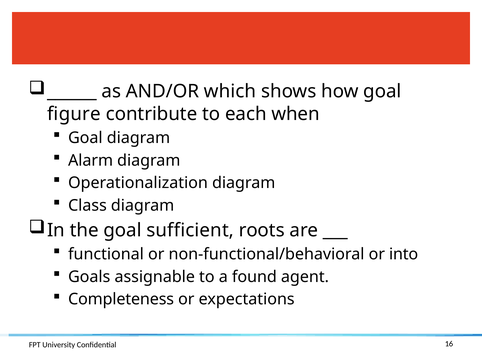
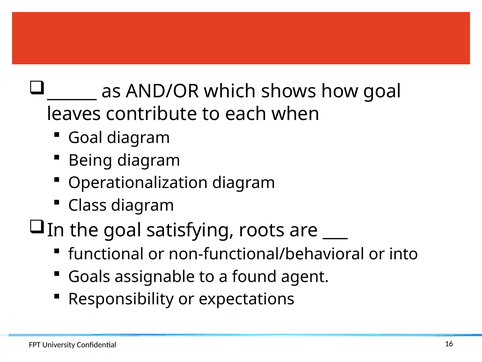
figure: figure -> leaves
Alarm: Alarm -> Being
sufficient: sufficient -> satisfying
Completeness: Completeness -> Responsibility
